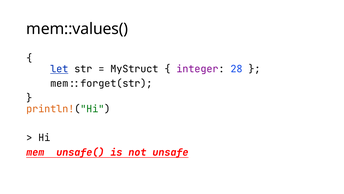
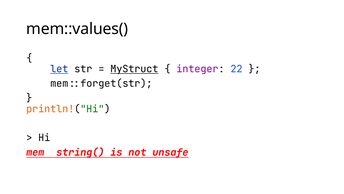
MyStruct underline: none -> present
28: 28 -> 22
mem::unsafe(: mem::unsafe( -> mem::string(
